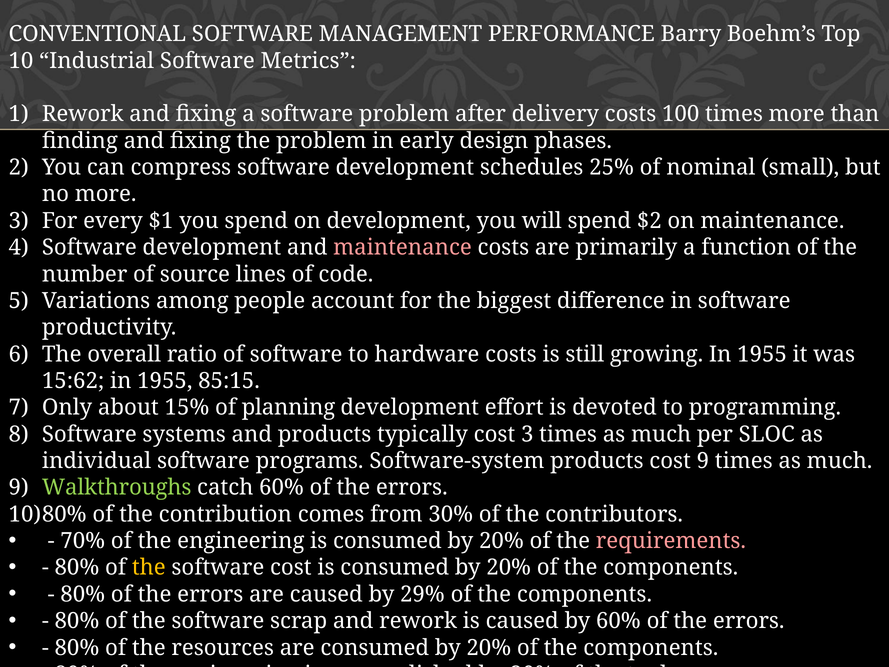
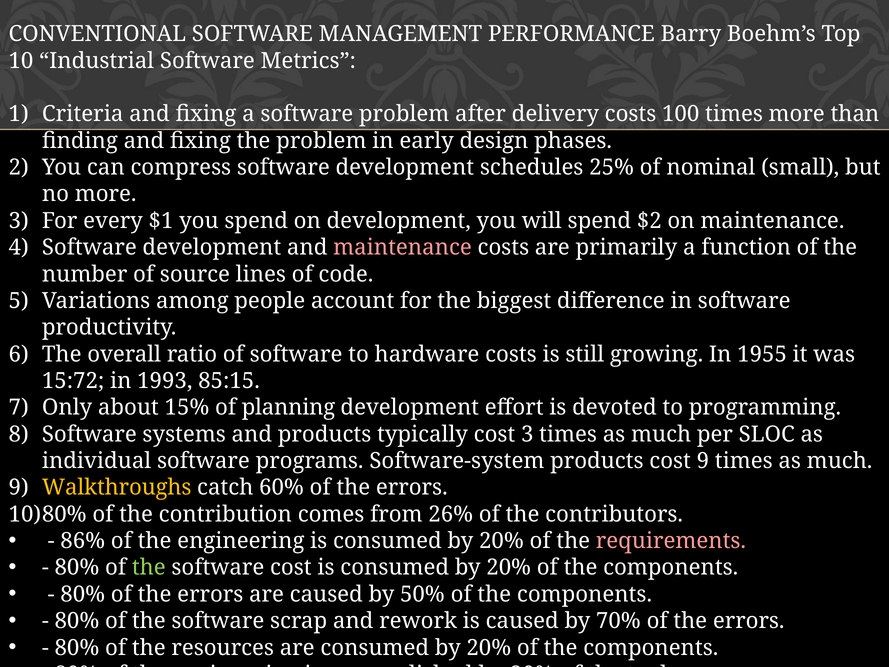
Rework at (83, 114): Rework -> Criteria
15:62: 15:62 -> 15:72
1955 at (165, 381): 1955 -> 1993
Walkthroughs colour: light green -> yellow
30%: 30% -> 26%
70%: 70% -> 86%
the at (149, 567) colour: yellow -> light green
29%: 29% -> 50%
by 60%: 60% -> 70%
